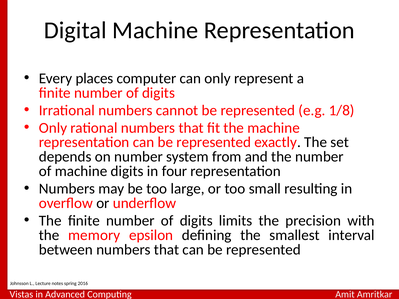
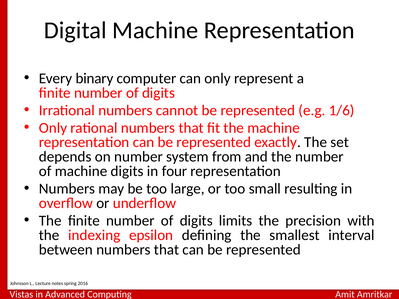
places: places -> binary
1/8: 1/8 -> 1/6
memory: memory -> indexing
